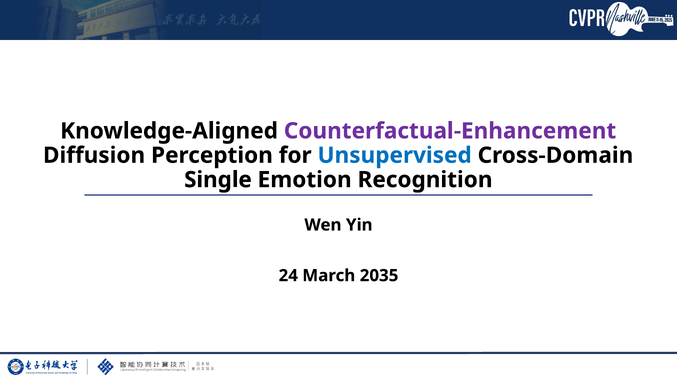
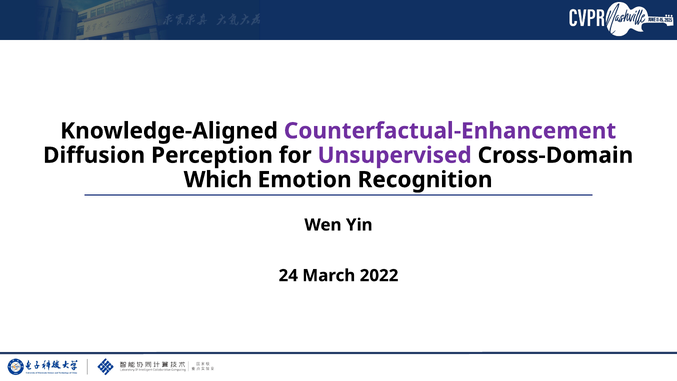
Unsupervised colour: blue -> purple
Single: Single -> Which
2035: 2035 -> 2022
